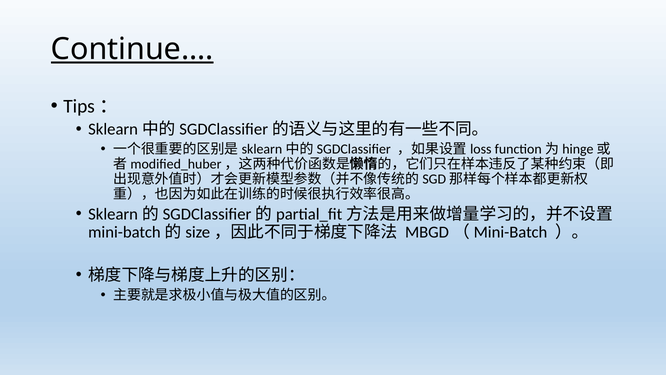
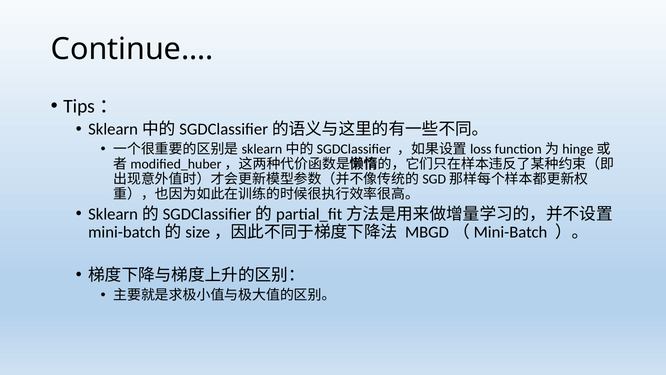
Continue… underline: present -> none
